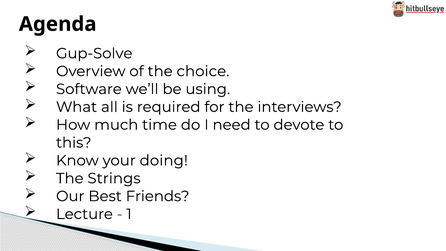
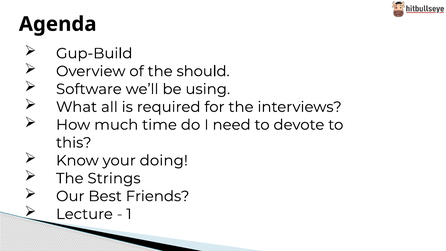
Gup-Solve: Gup-Solve -> Gup-Build
choice: choice -> should
